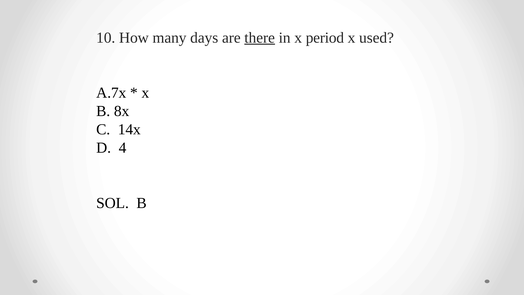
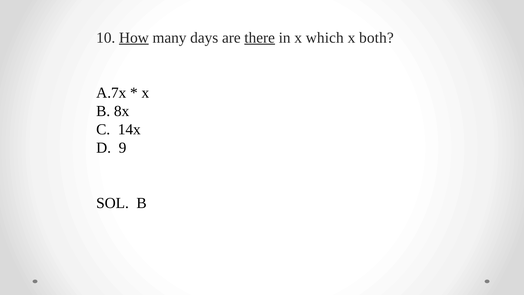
How underline: none -> present
period: period -> which
used: used -> both
4: 4 -> 9
